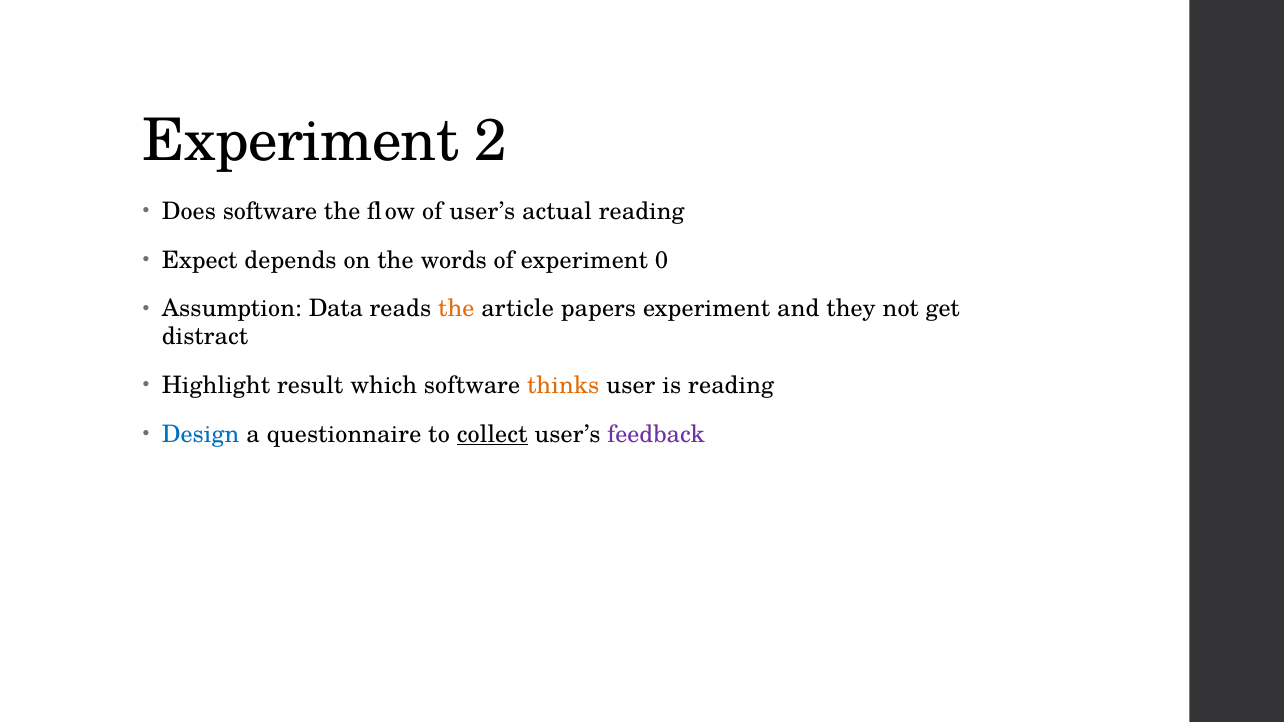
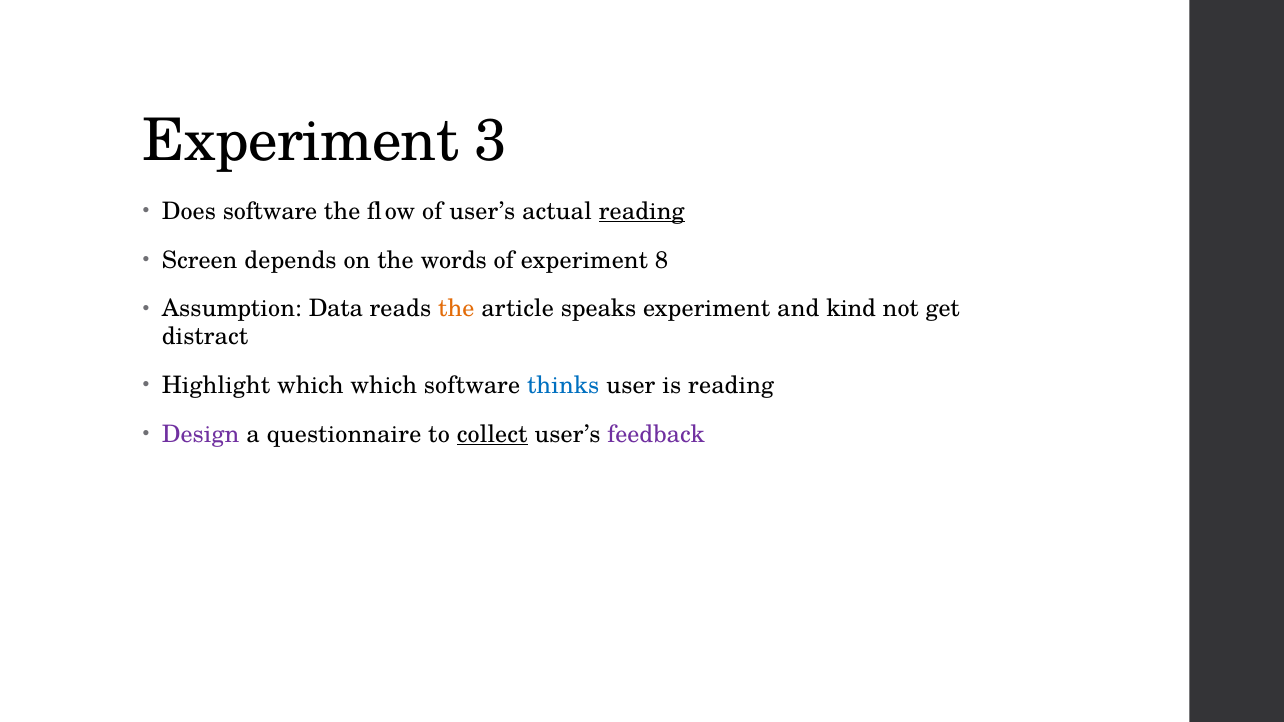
2: 2 -> 3
reading at (642, 211) underline: none -> present
Expect: Expect -> Screen
0: 0 -> 8
papers: papers -> speaks
they: they -> kind
Highlight result: result -> which
thinks colour: orange -> blue
Design colour: blue -> purple
